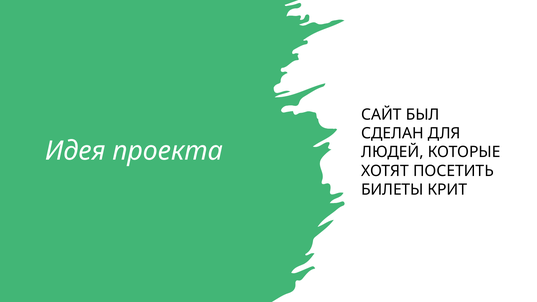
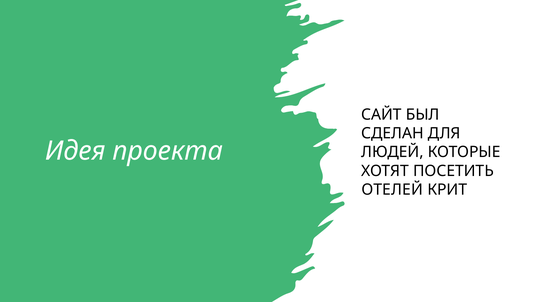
БИЛЕТЫ: БИЛЕТЫ -> ОТЕЛЕЙ
